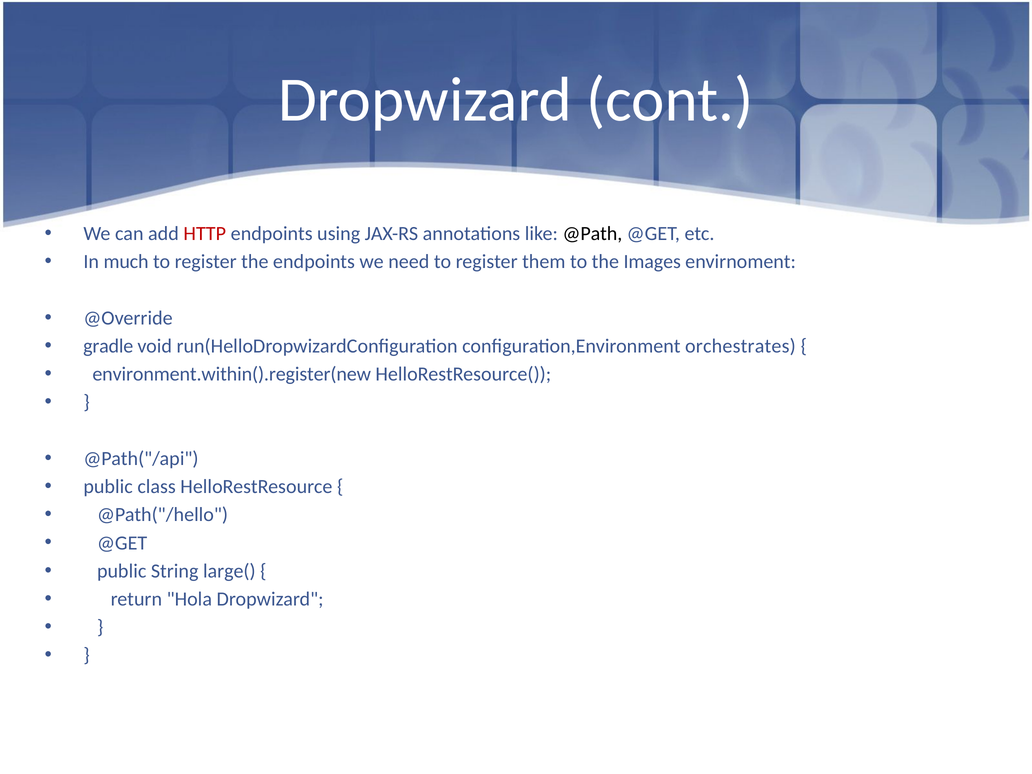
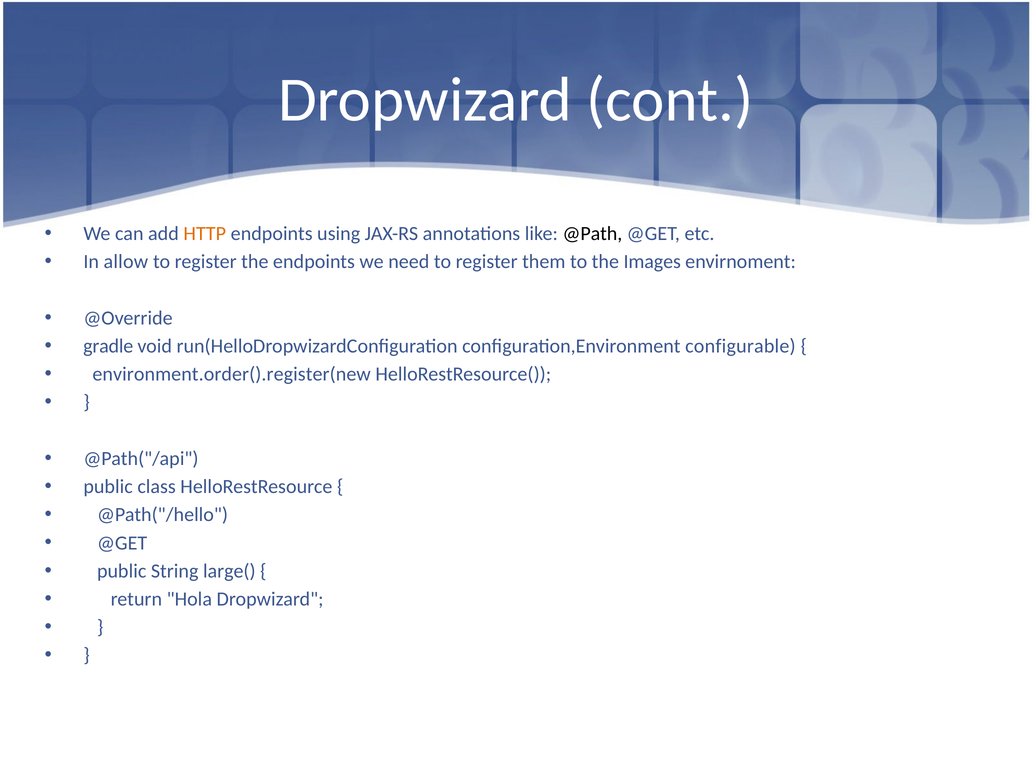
HTTP colour: red -> orange
much: much -> allow
orchestrates: orchestrates -> configurable
environment.within().register(new: environment.within().register(new -> environment.order().register(new
